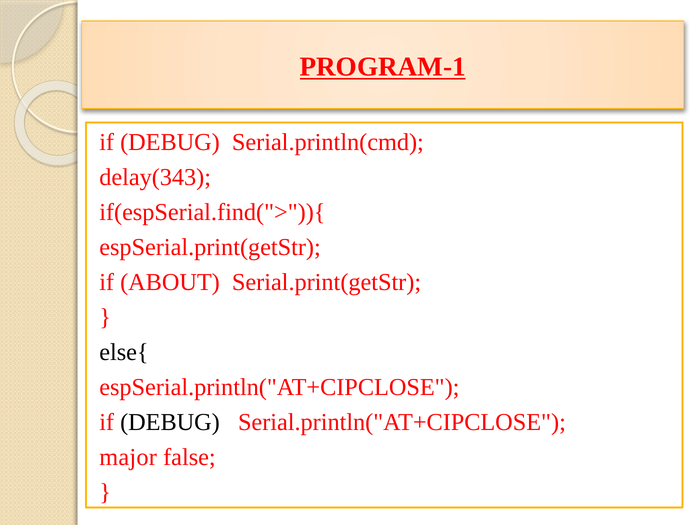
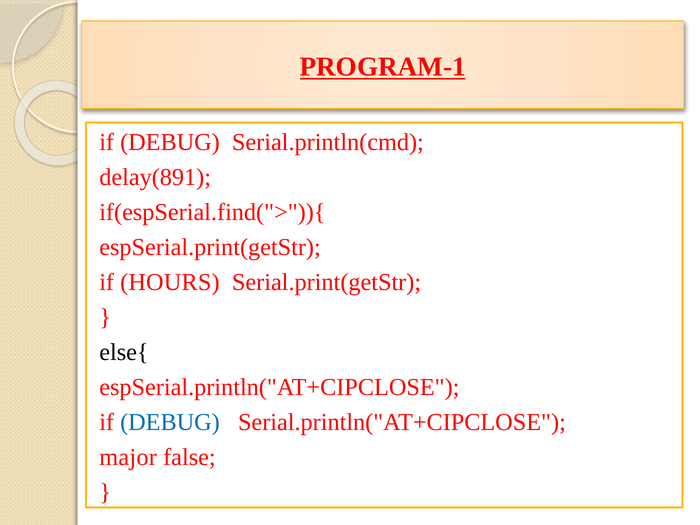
delay(343: delay(343 -> delay(891
ABOUT: ABOUT -> HOURS
DEBUG at (170, 422) colour: black -> blue
